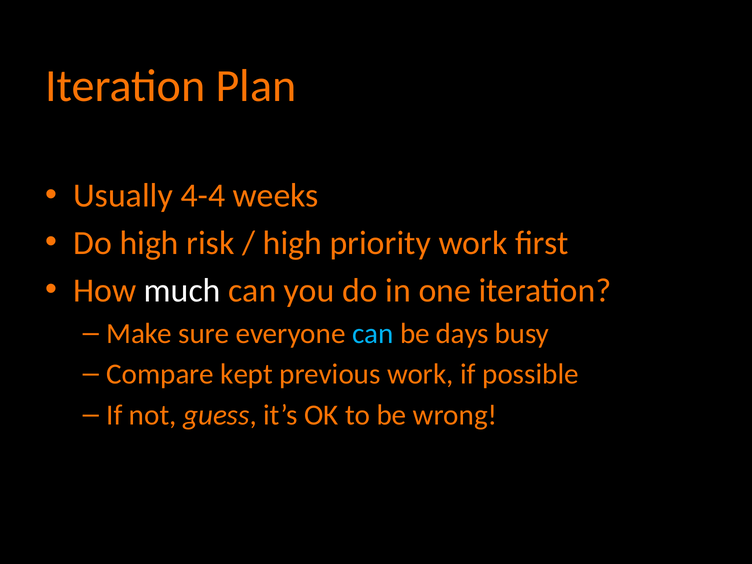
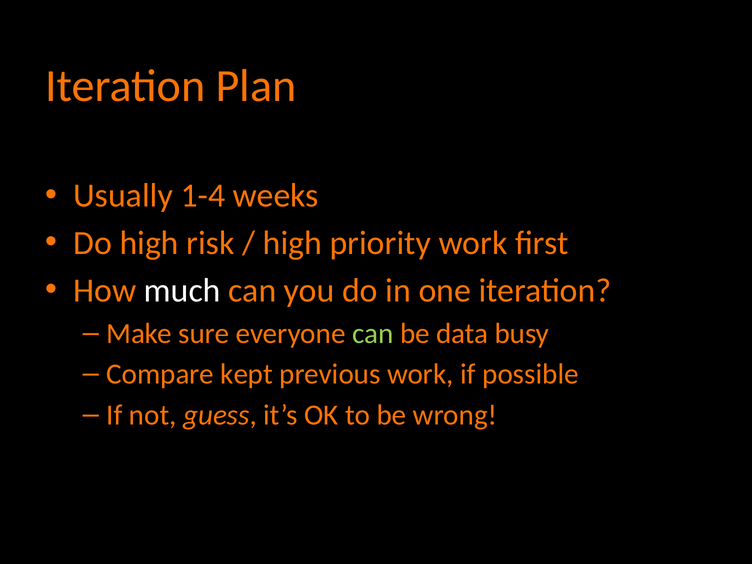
4-4: 4-4 -> 1-4
can at (373, 334) colour: light blue -> light green
days: days -> data
